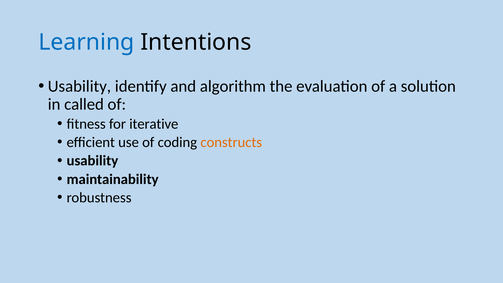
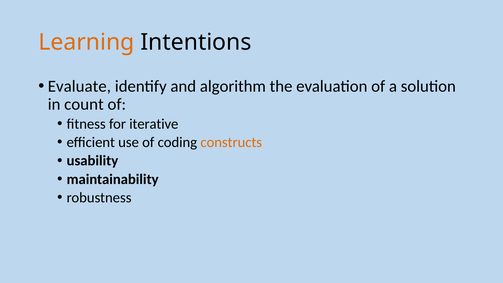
Learning colour: blue -> orange
Usability at (79, 86): Usability -> Evaluate
called: called -> count
